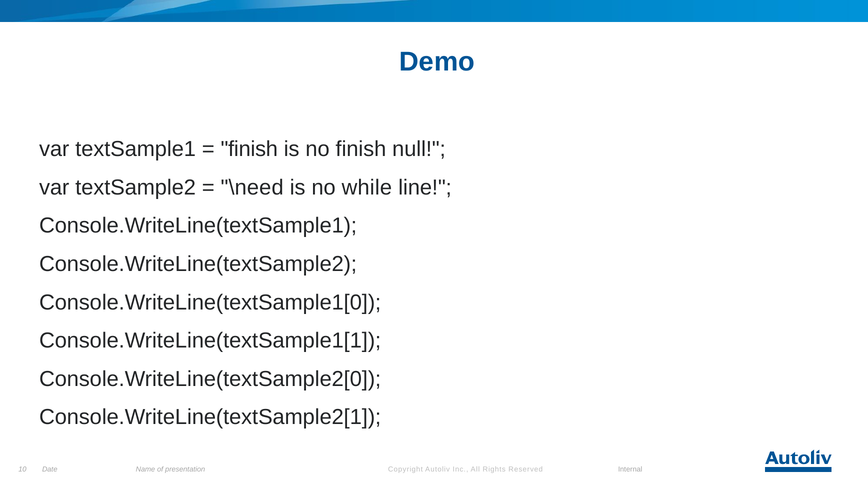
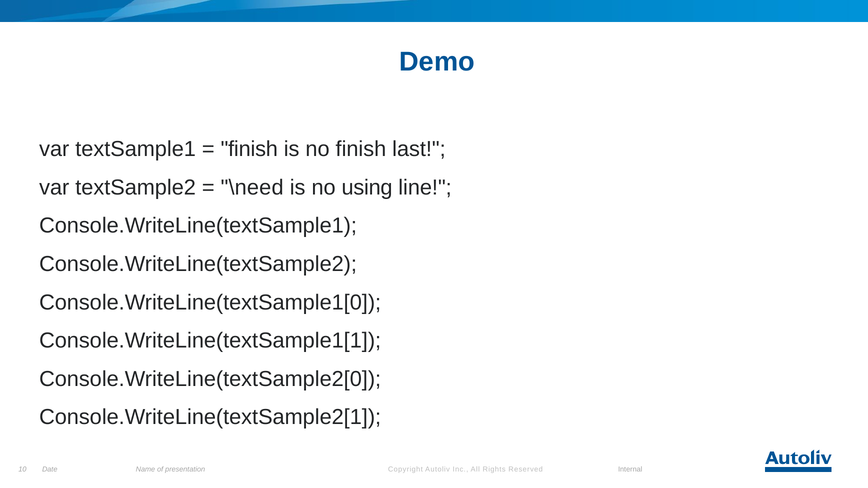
null: null -> last
while: while -> using
